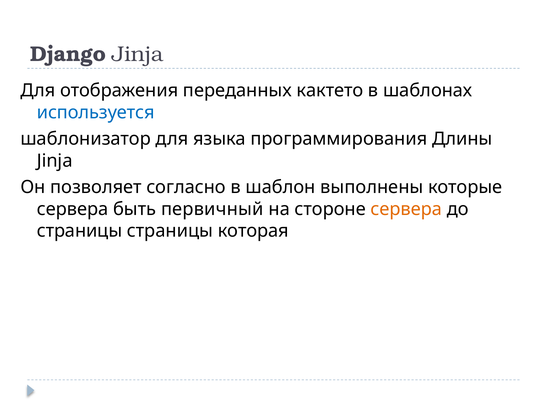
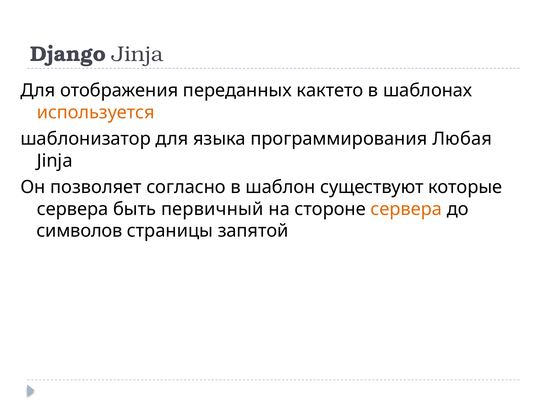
используется colour: blue -> orange
Длины: Длины -> Любая
выполнены: выполнены -> существуют
страницы at (79, 231): страницы -> символов
которая: которая -> запятой
